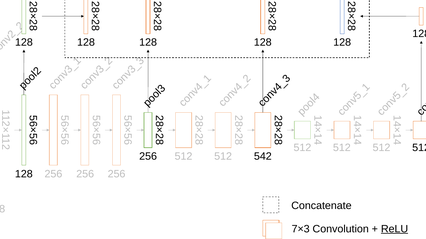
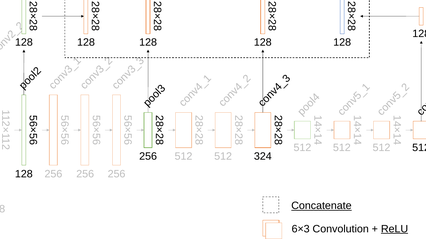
542: 542 -> 324
Concatenate underline: none -> present
7×3: 7×3 -> 6×3
